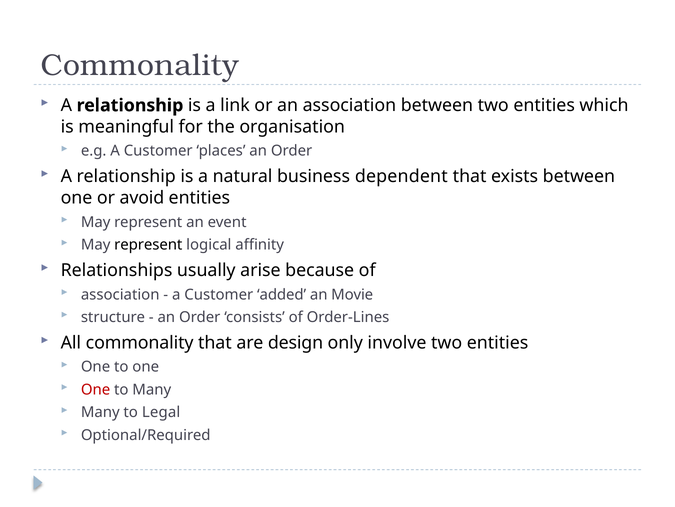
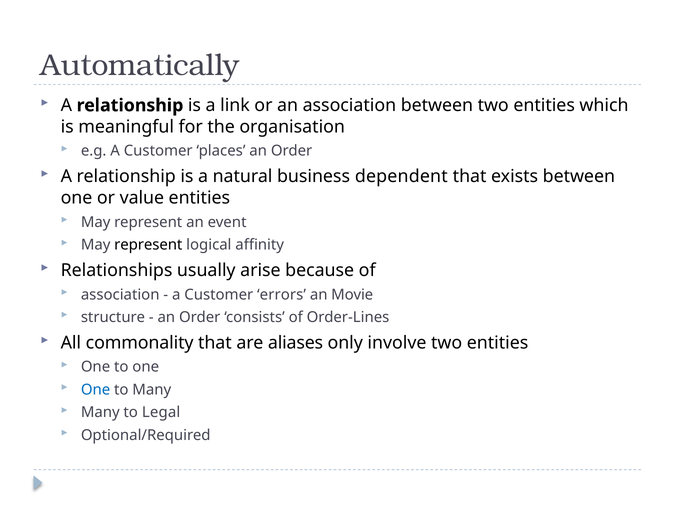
Commonality at (140, 65): Commonality -> Automatically
avoid: avoid -> value
added: added -> errors
design: design -> aliases
One at (96, 389) colour: red -> blue
